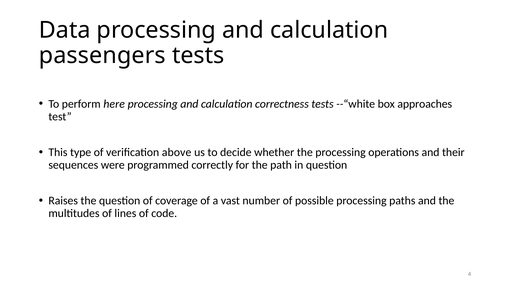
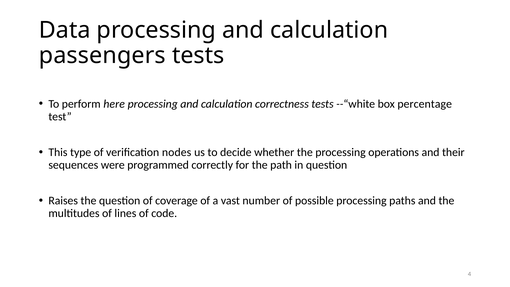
approaches: approaches -> percentage
above: above -> nodes
